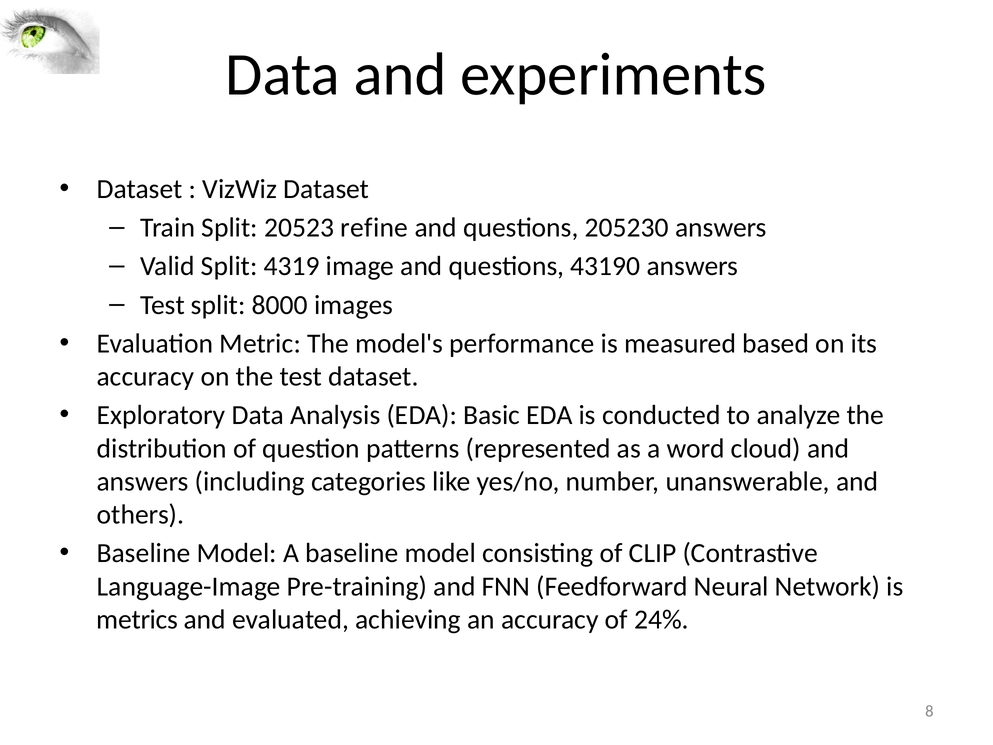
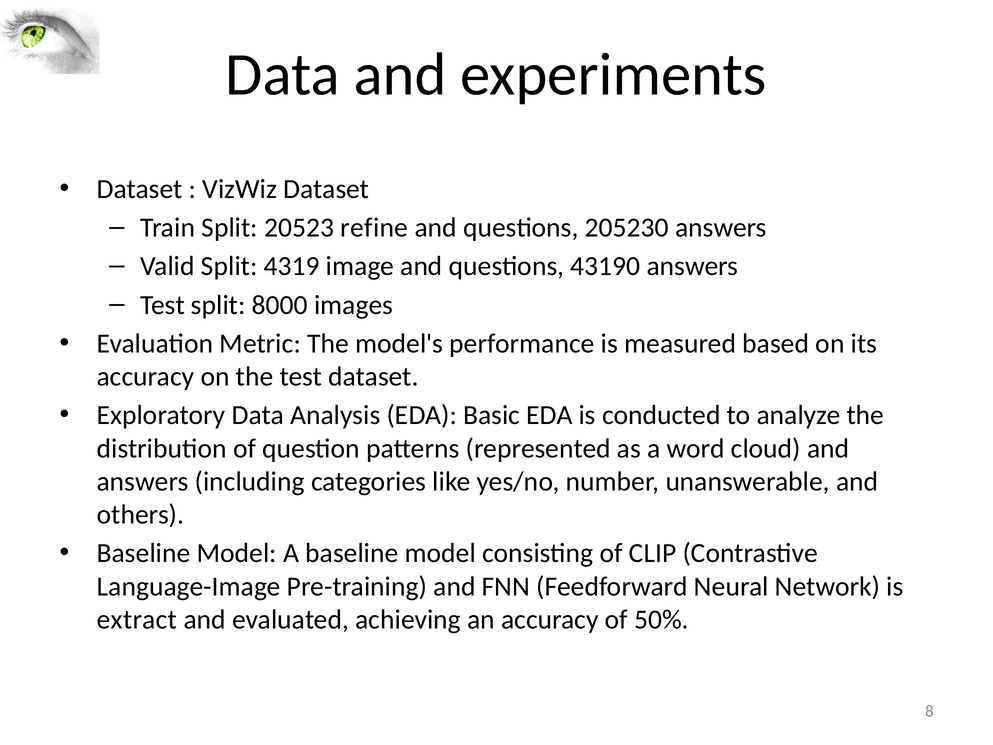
metrics: metrics -> extract
24%: 24% -> 50%
